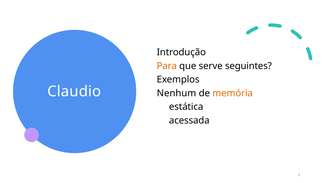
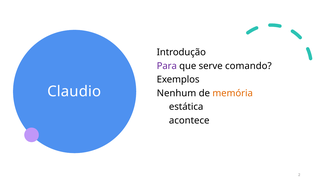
Para colour: orange -> purple
seguintes: seguintes -> comando
acessada: acessada -> acontece
